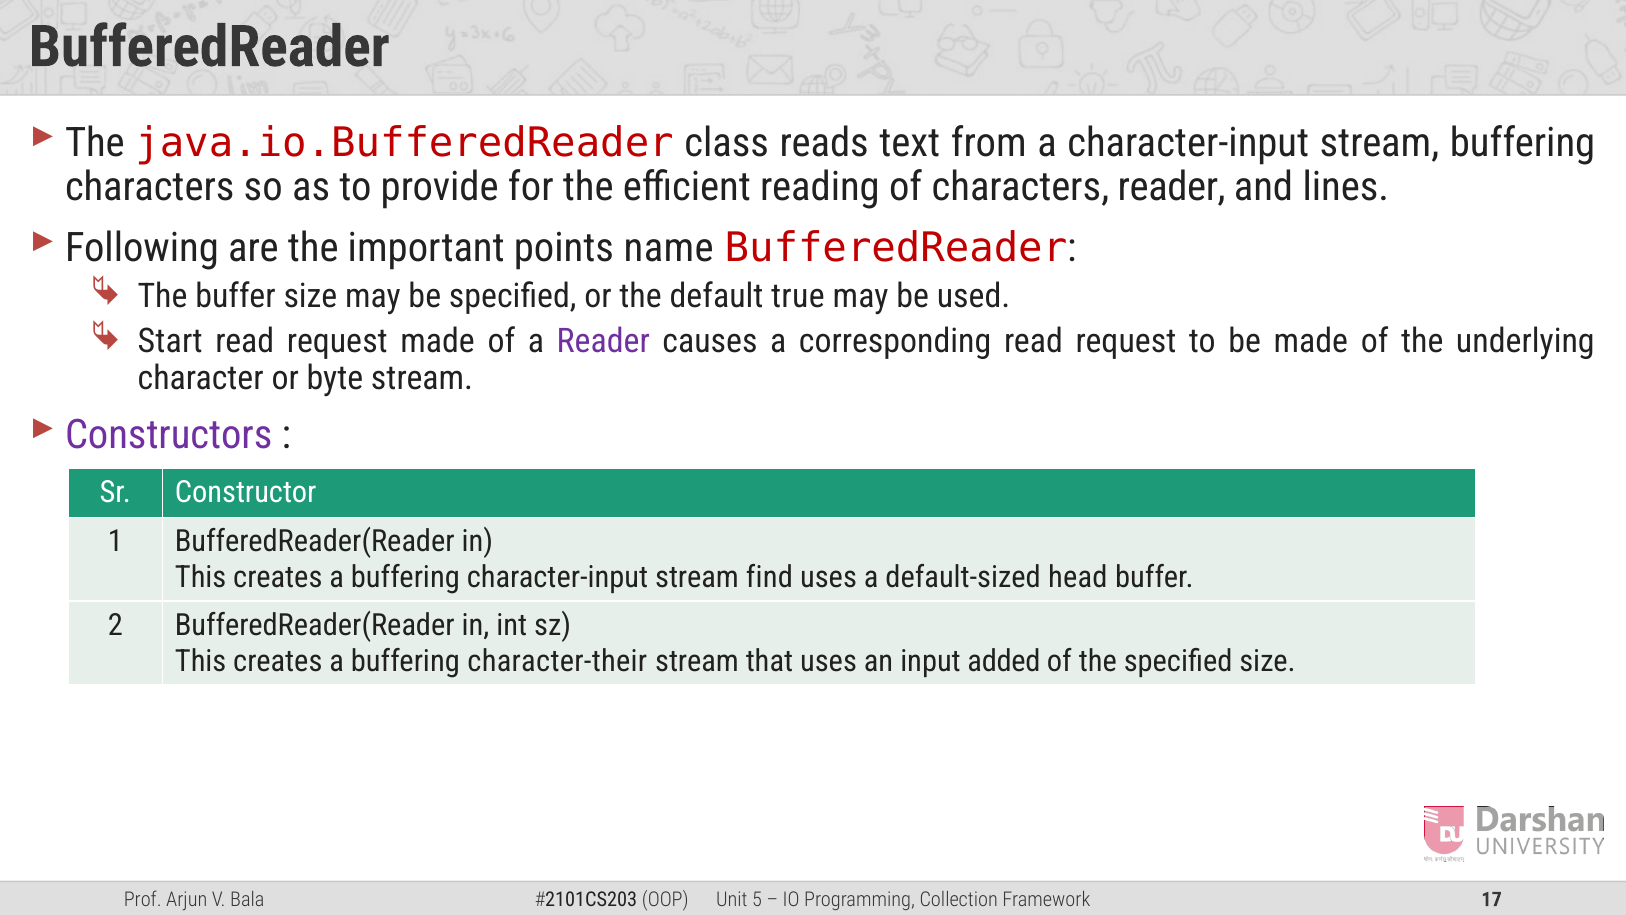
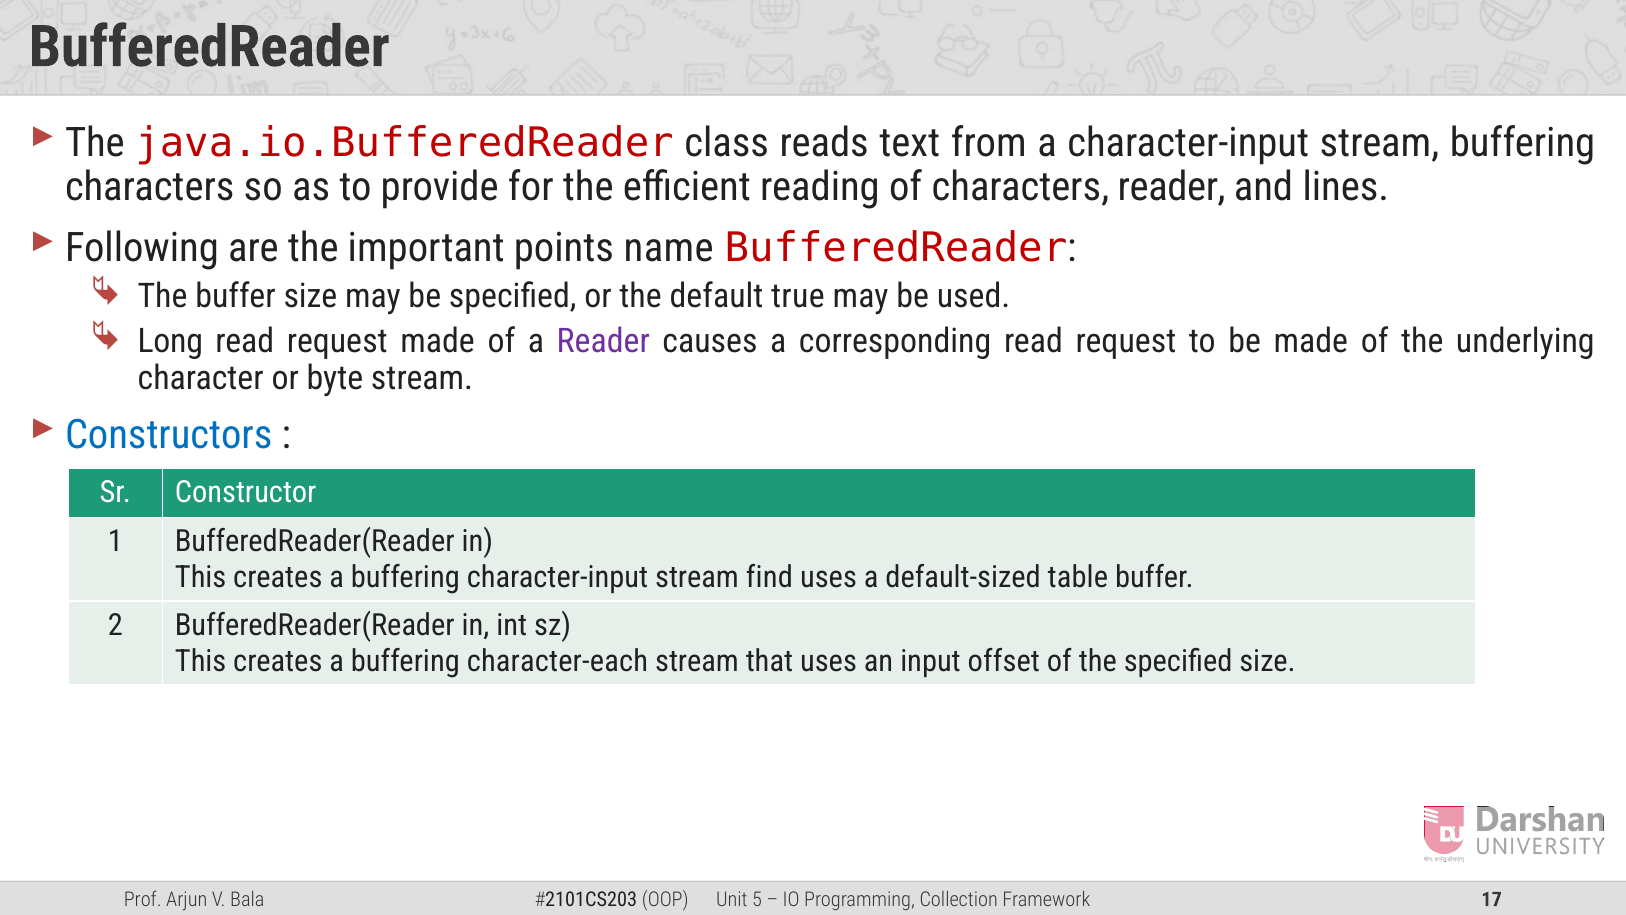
Start: Start -> Long
Constructors colour: purple -> blue
head: head -> table
character-their: character-their -> character-each
added: added -> offset
